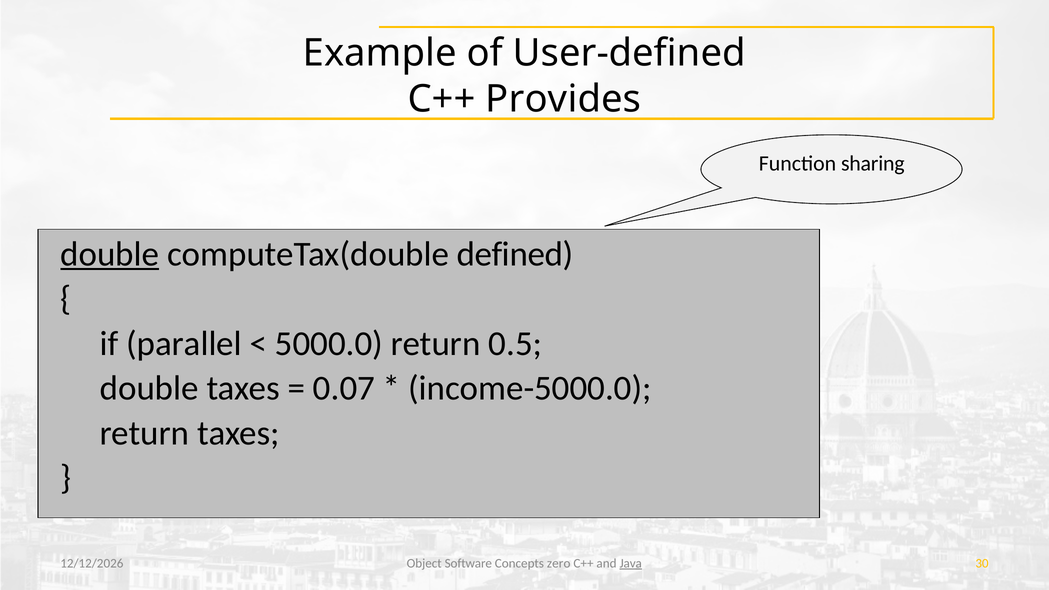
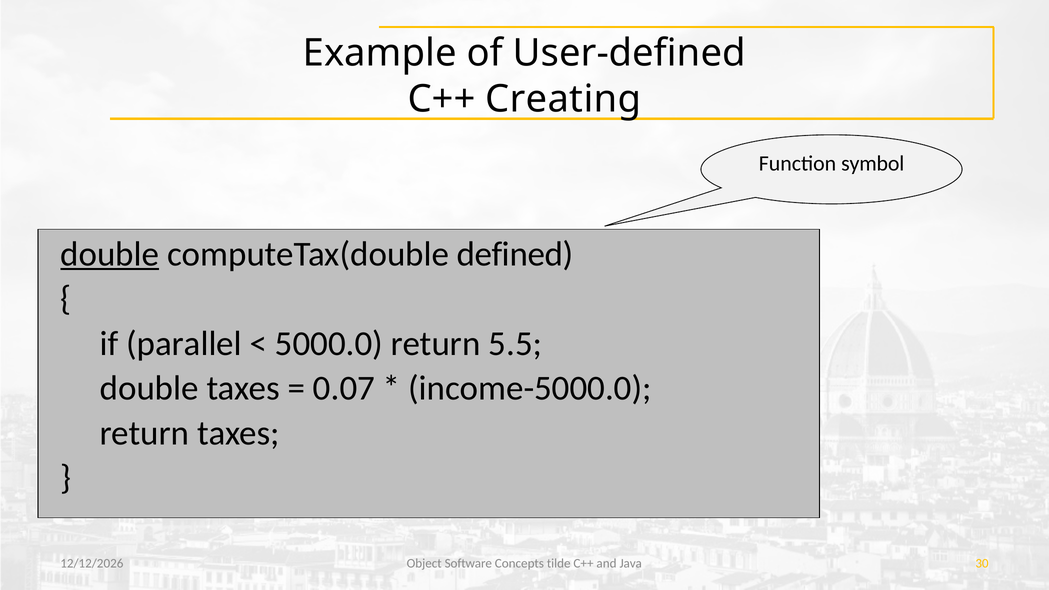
Provides: Provides -> Creating
sharing: sharing -> symbol
0.5: 0.5 -> 5.5
zero: zero -> tilde
Java underline: present -> none
